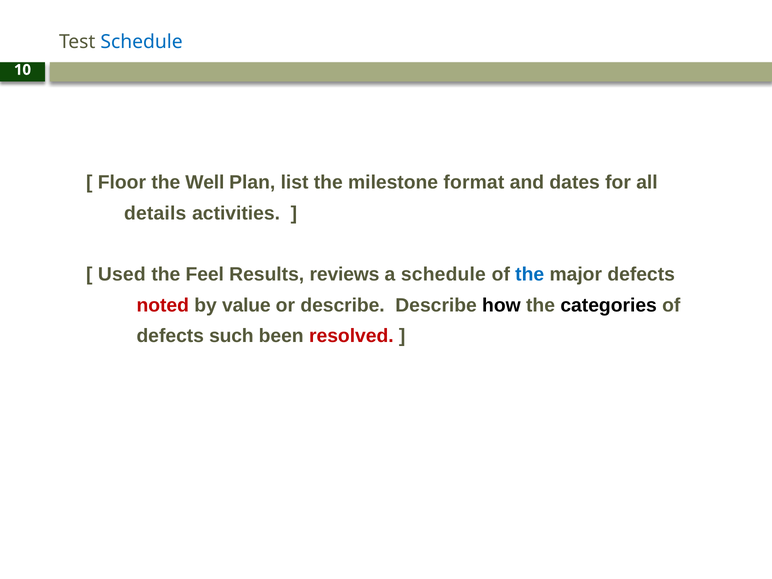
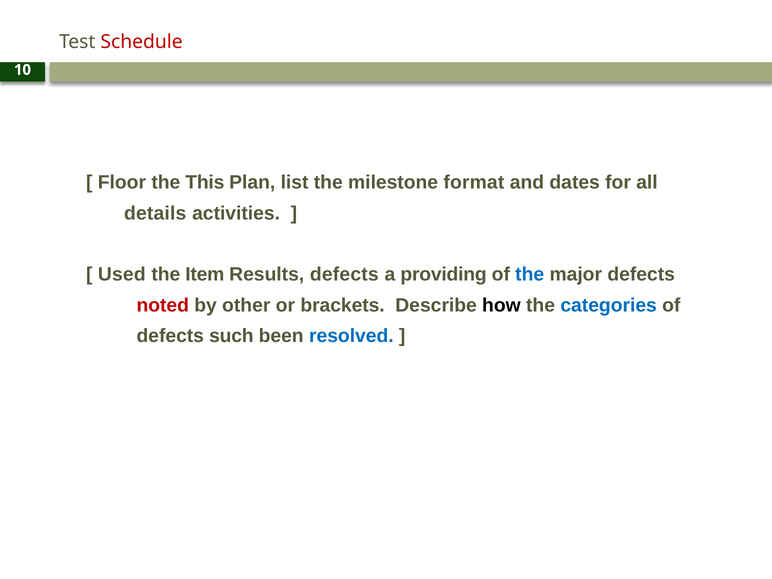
Schedule at (142, 42) colour: blue -> red
Well: Well -> This
Feel: Feel -> Item
Results reviews: reviews -> defects
a schedule: schedule -> providing
value: value -> other
or describe: describe -> brackets
categories colour: black -> blue
resolved colour: red -> blue
